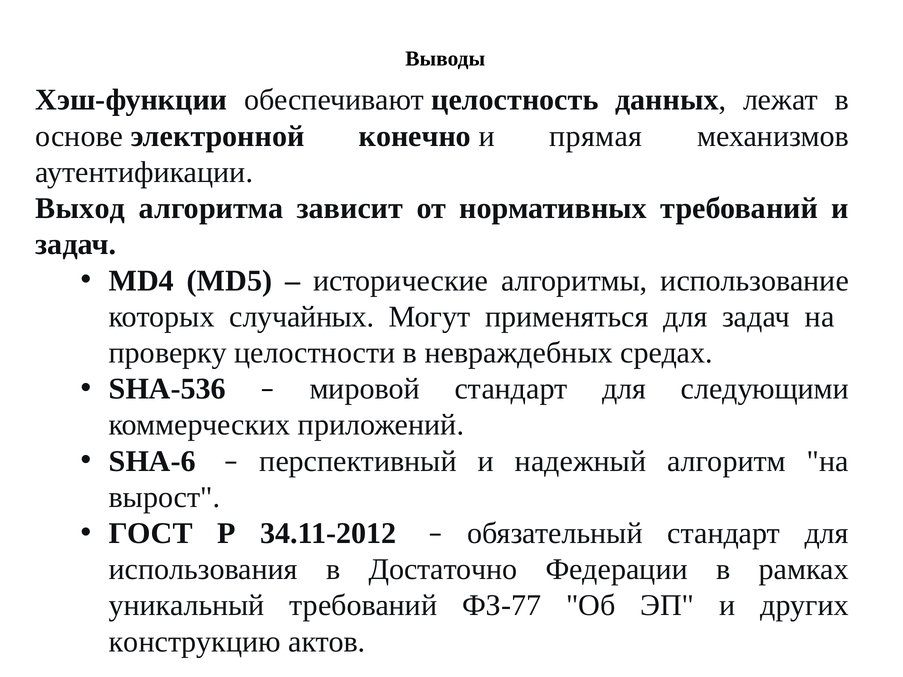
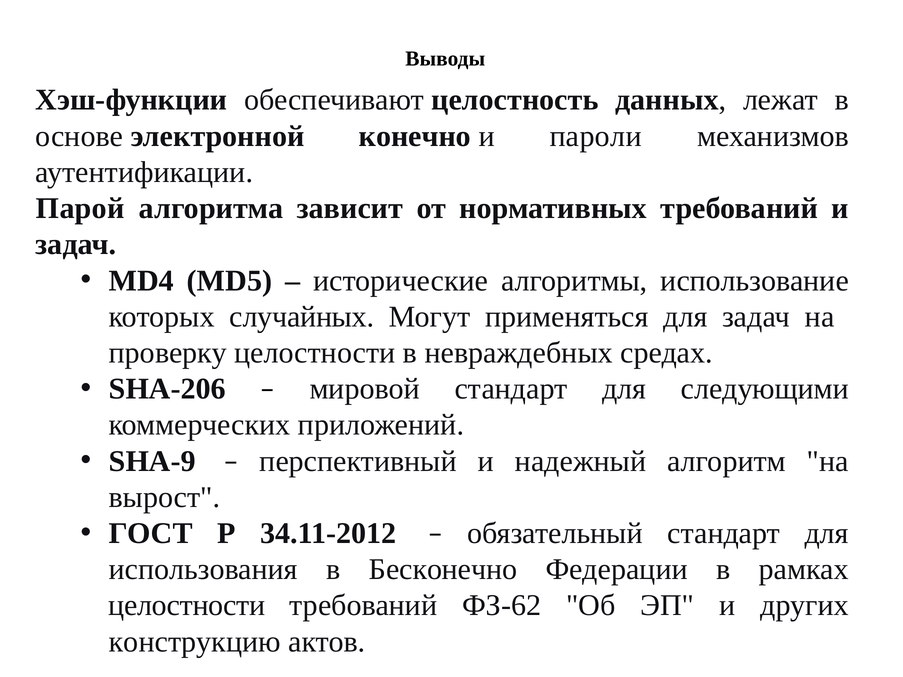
прямая: прямая -> пароли
Выход: Выход -> Парой
SHA-536: SHA-536 -> SHA-206
SHA-6: SHA-6 -> SHA-9
Достаточно: Достаточно -> Бесконечно
уникальный at (187, 606): уникальный -> целостности
ФЗ-77: ФЗ-77 -> ФЗ-62
